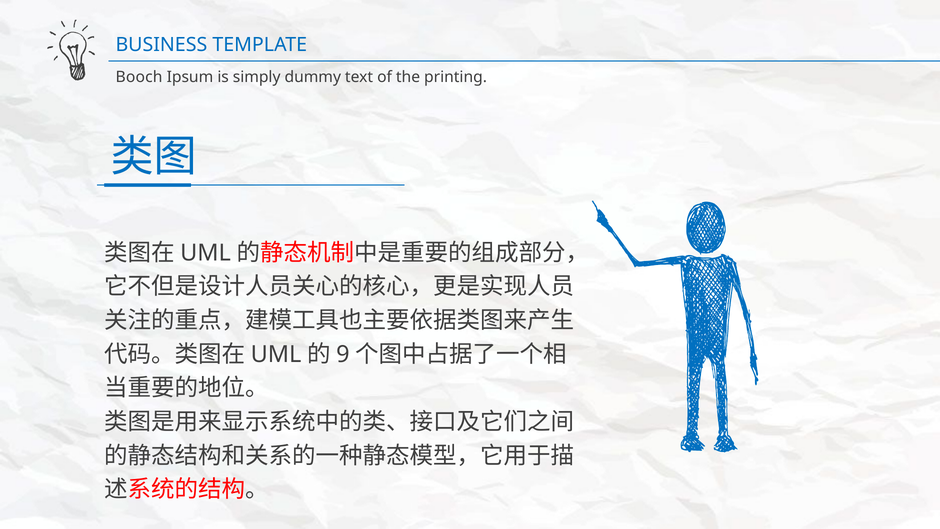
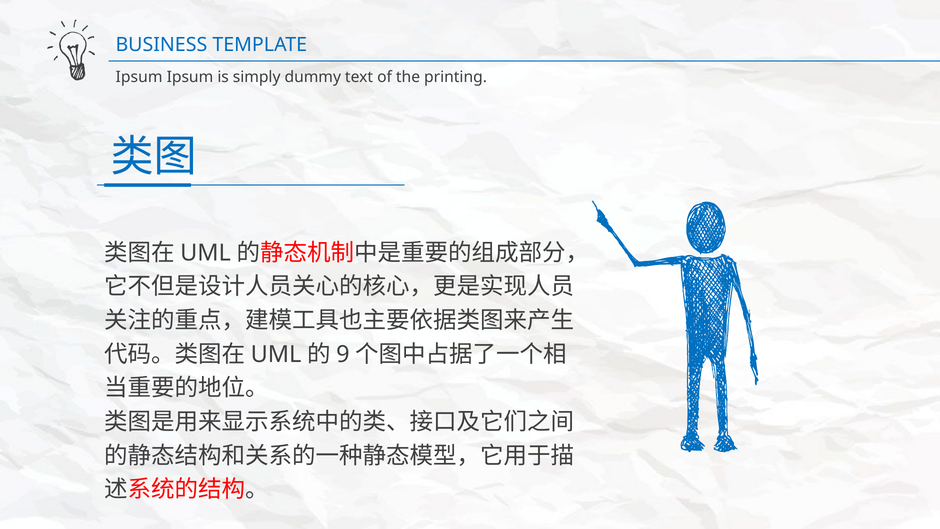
Booch at (139, 77): Booch -> Ipsum
